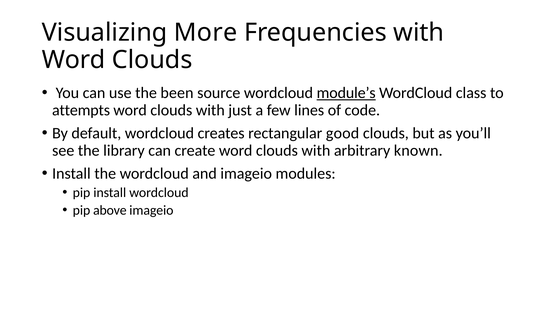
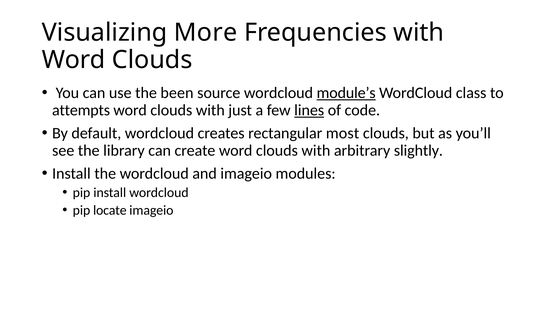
lines underline: none -> present
good: good -> most
known: known -> slightly
above: above -> locate
